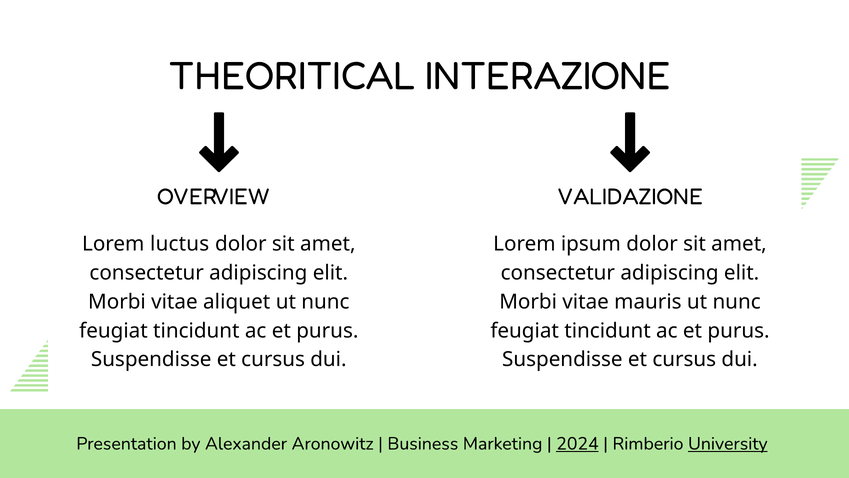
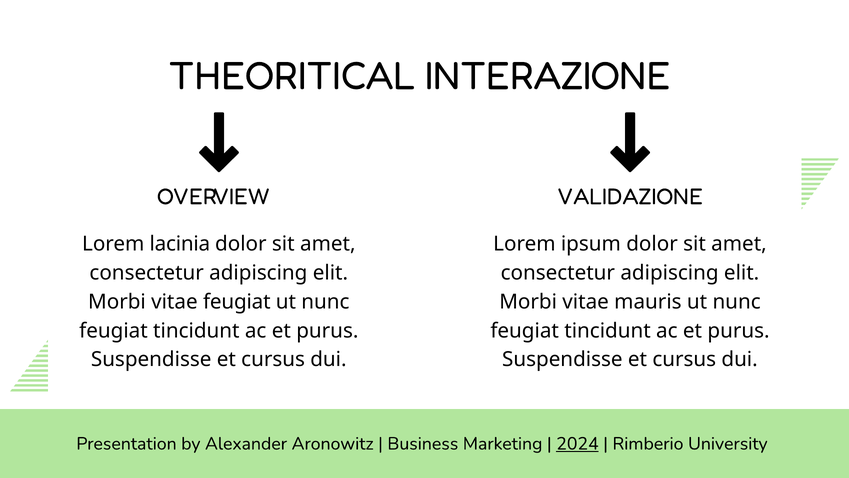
luctus: luctus -> lacinia
vitae aliquet: aliquet -> feugiat
University underline: present -> none
